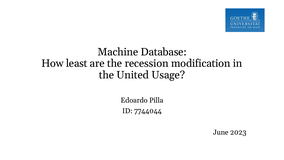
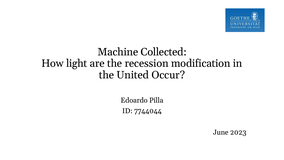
Database: Database -> Collected
least: least -> light
Usage: Usage -> Occur
